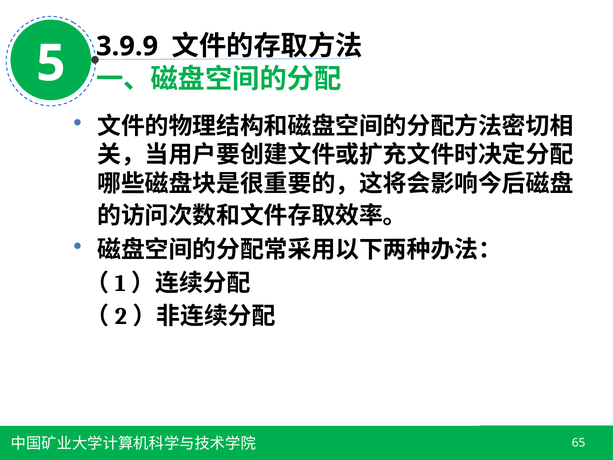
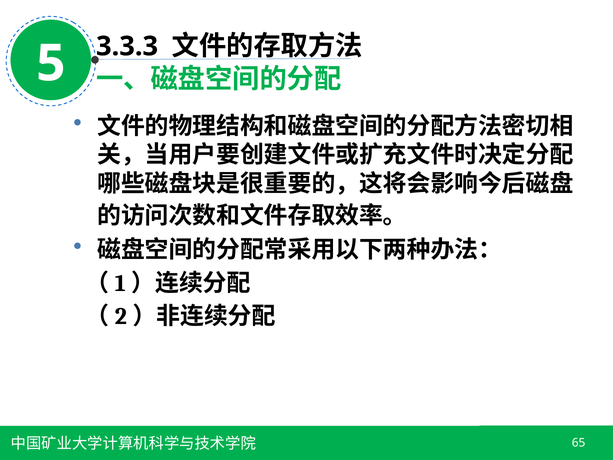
3.9.9: 3.9.9 -> 3.3.3
